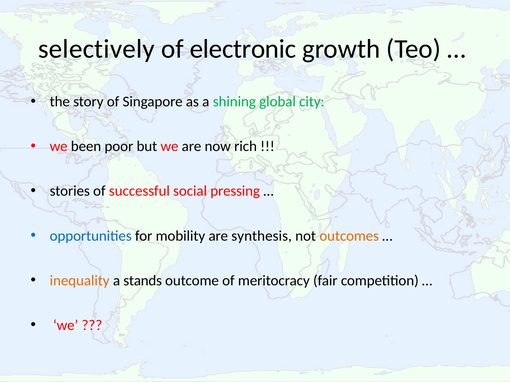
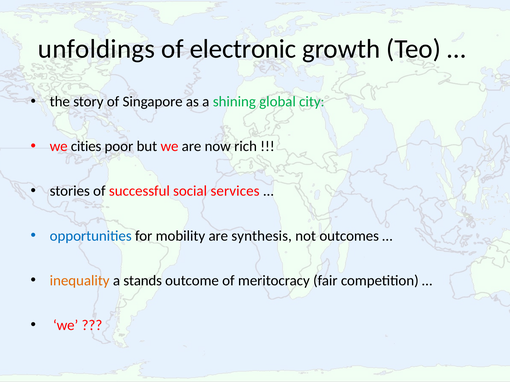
selectively: selectively -> unfoldings
been: been -> cities
pressing: pressing -> services
outcomes colour: orange -> black
